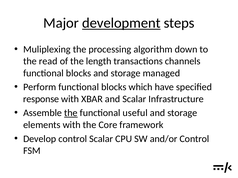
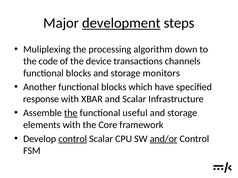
read: read -> code
length: length -> device
managed: managed -> monitors
Perform: Perform -> Another
control at (73, 139) underline: none -> present
and/or underline: none -> present
